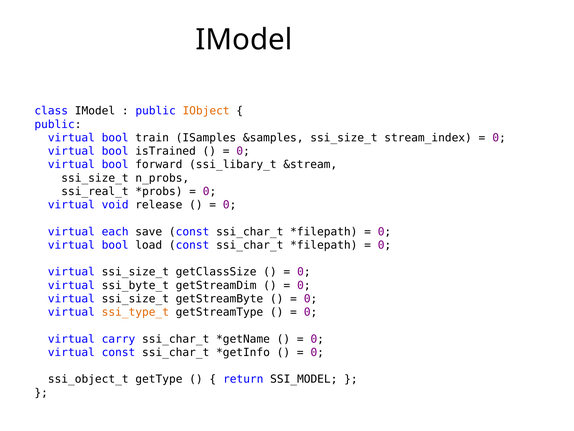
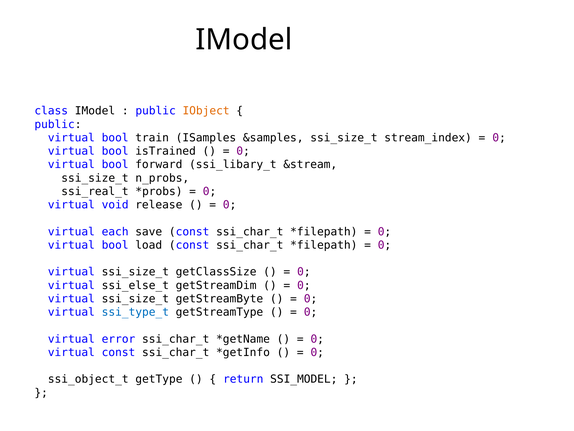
ssi_byte_t: ssi_byte_t -> ssi_else_t
ssi_type_t colour: orange -> blue
carry: carry -> error
